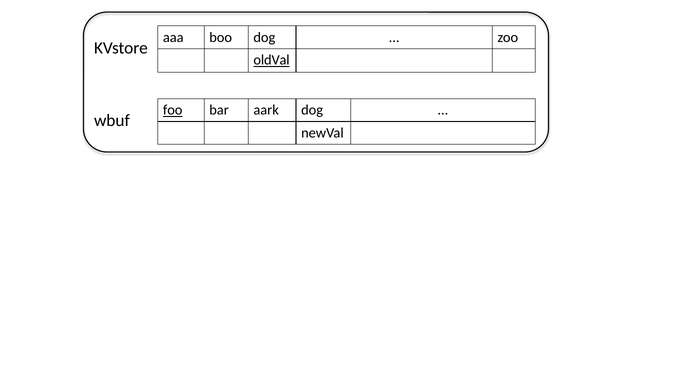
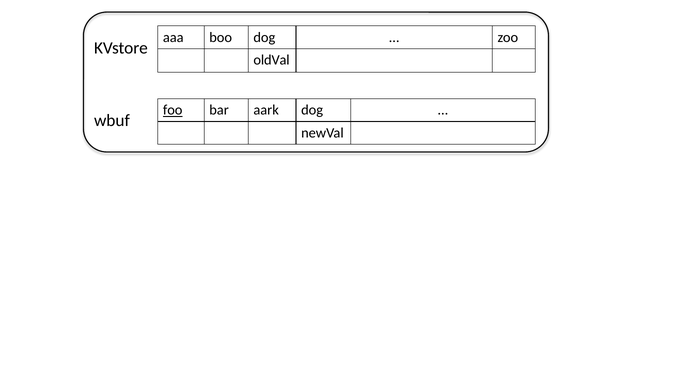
oldVal underline: present -> none
